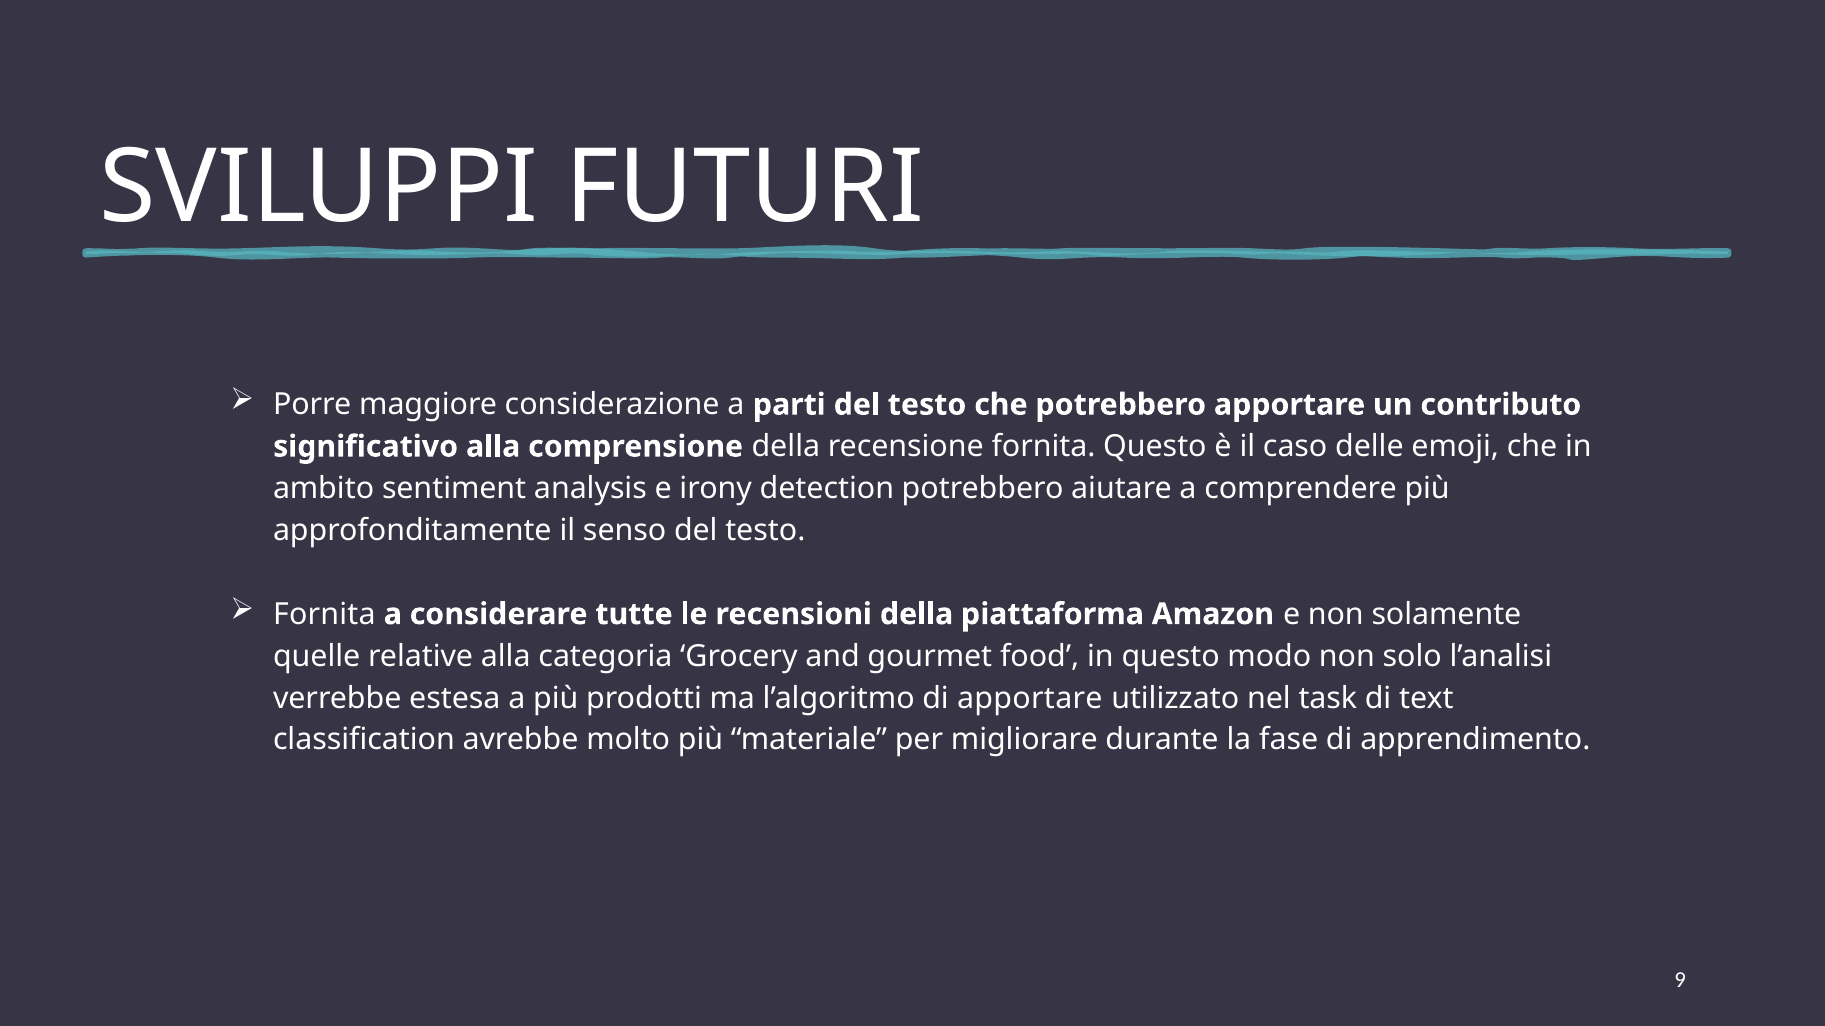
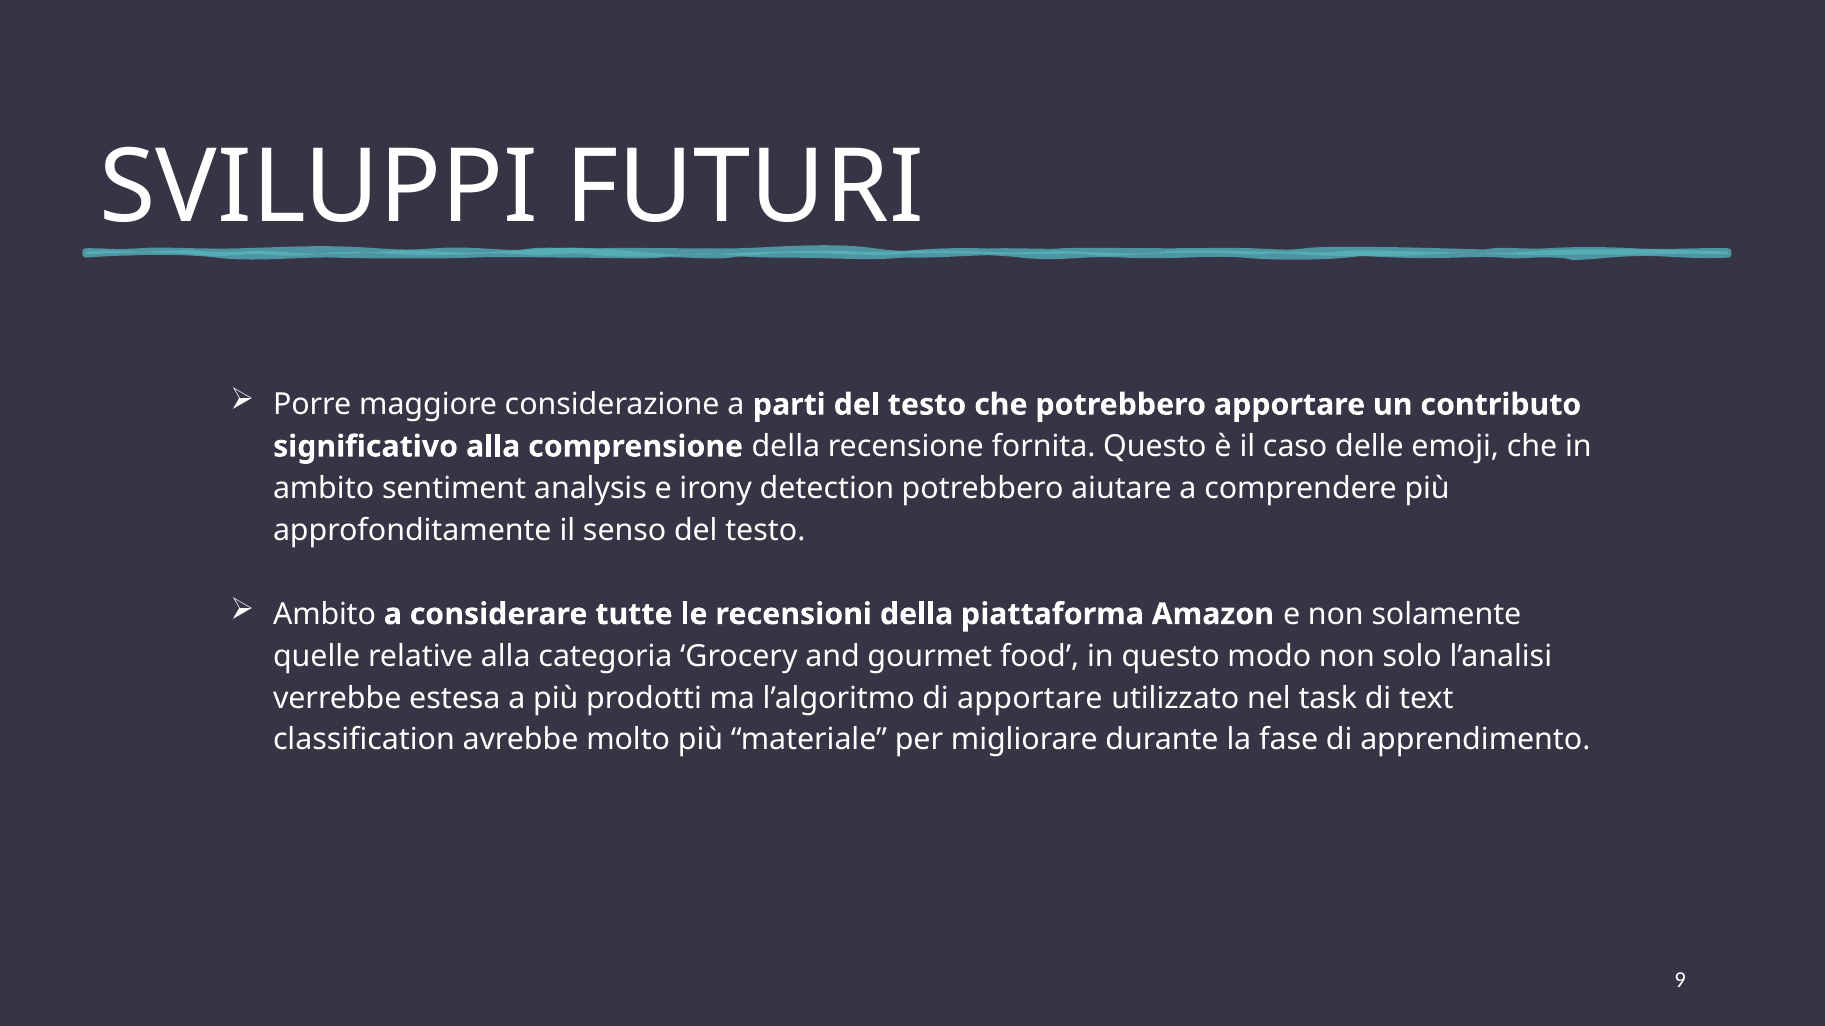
Fornita at (324, 615): Fornita -> Ambito
